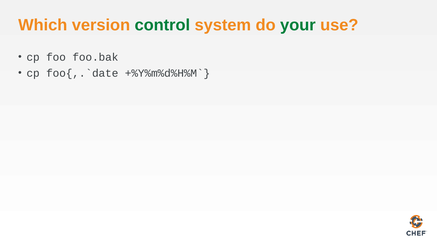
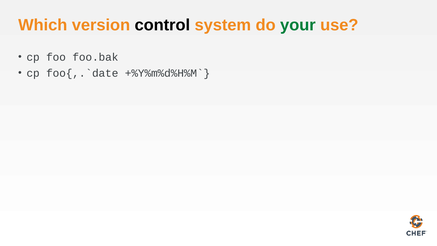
control colour: green -> black
